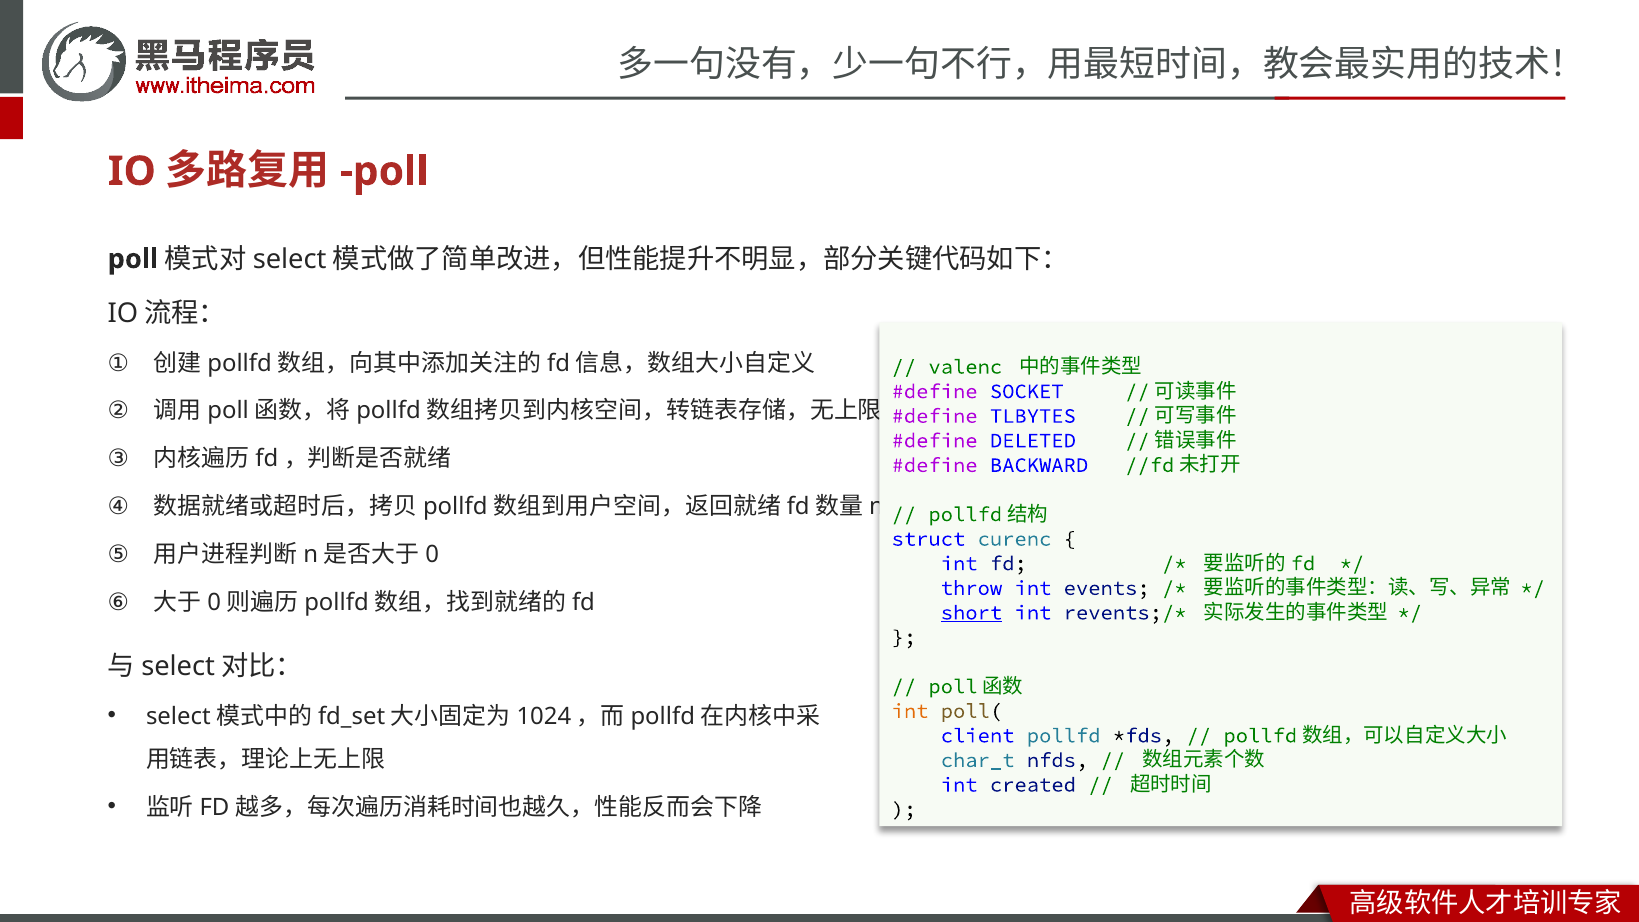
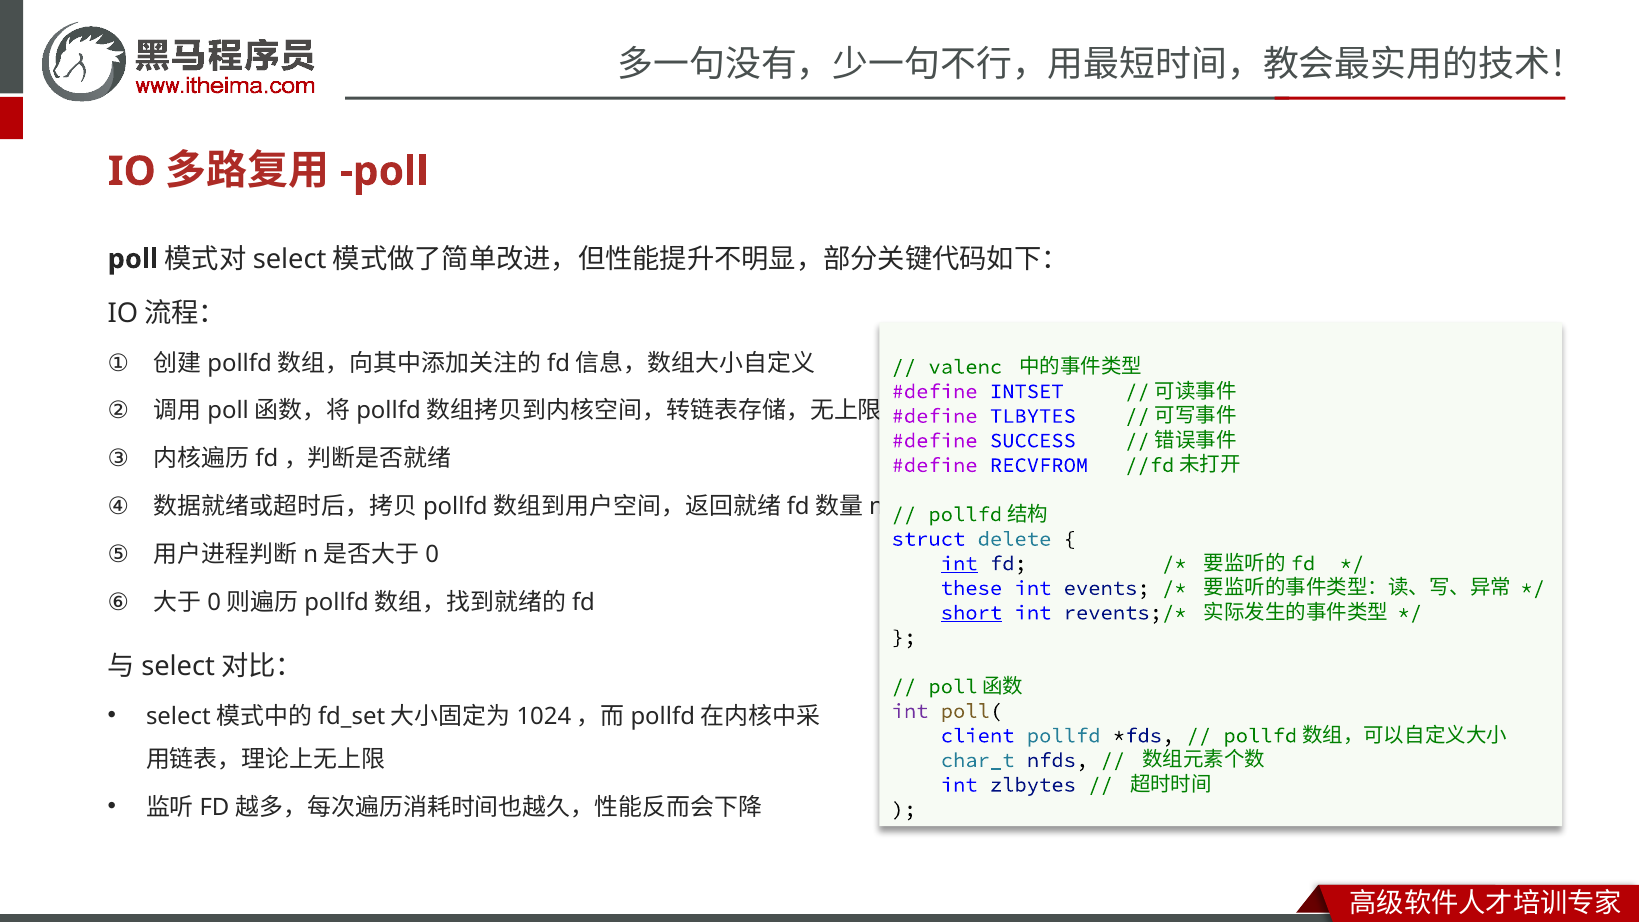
SOCKET: SOCKET -> INTSET
DELETED: DELETED -> SUCCESS
BACKWARD: BACKWARD -> RECVFROM
curenc: curenc -> delete
int at (959, 563) underline: none -> present
throw: throw -> these
int at (910, 711) colour: orange -> purple
created: created -> zlbytes
